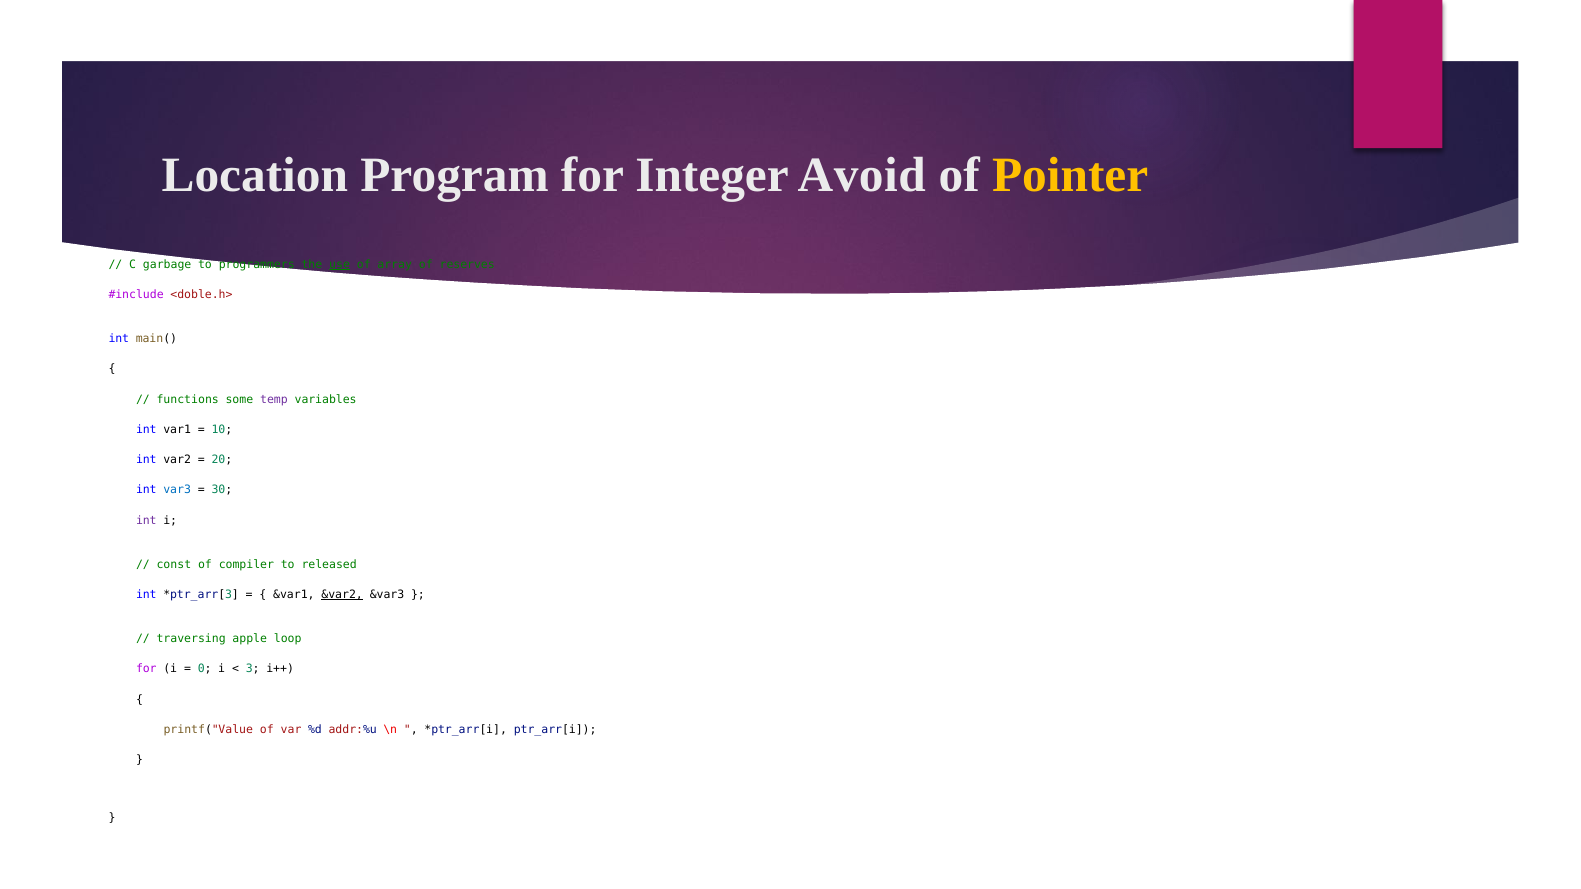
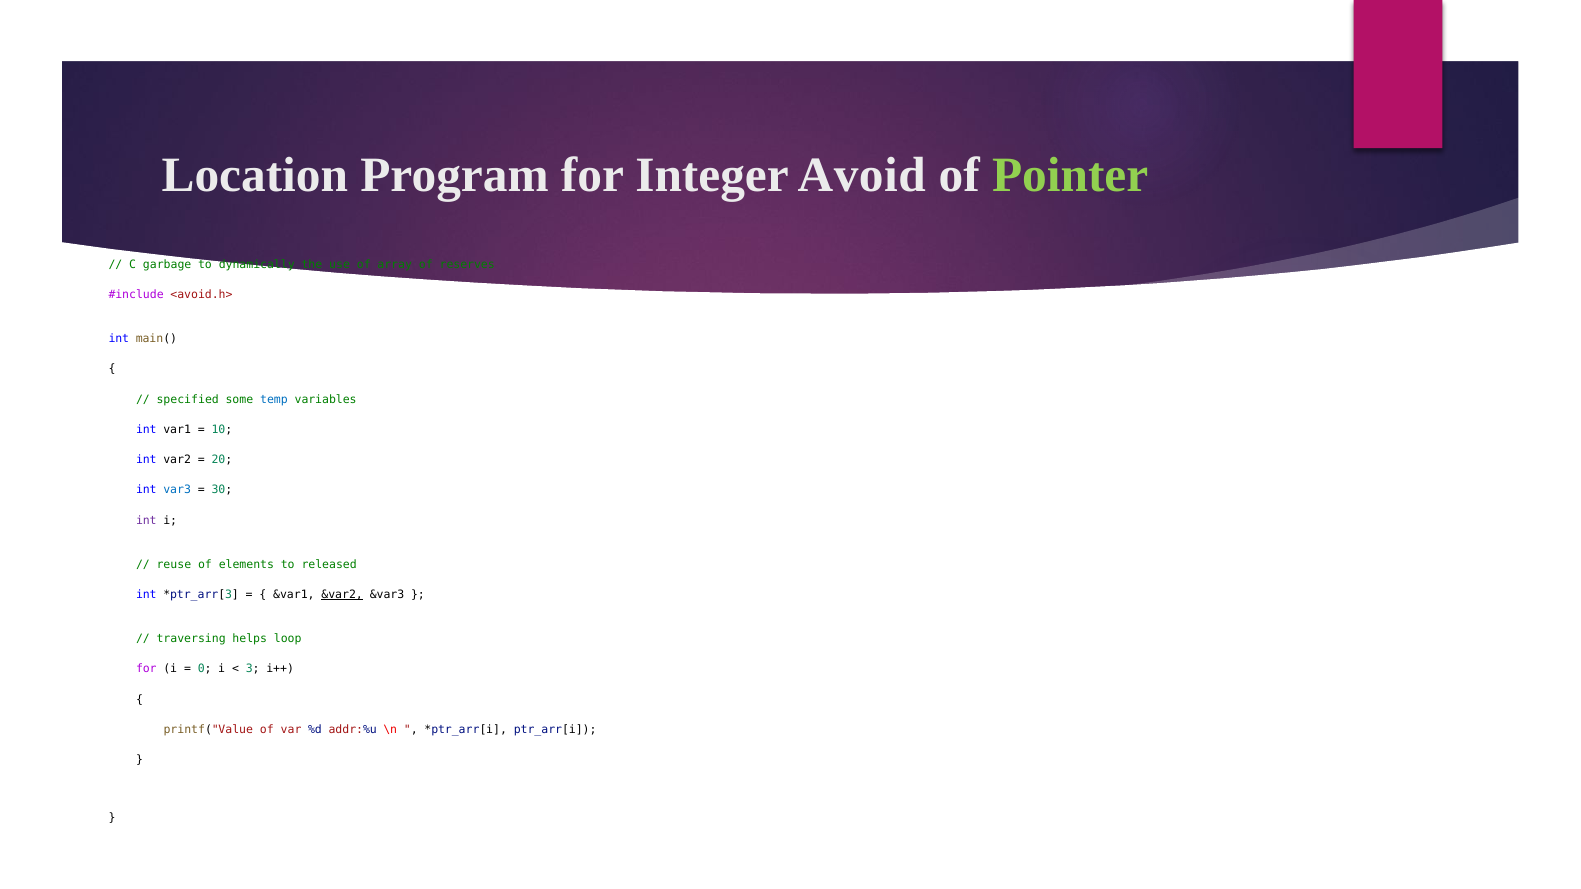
Pointer colour: yellow -> light green
programmers: programmers -> dynamically
use underline: present -> none
<doble.h>: <doble.h> -> <avoid.h>
functions: functions -> specified
temp colour: purple -> blue
const: const -> reuse
compiler: compiler -> elements
apple: apple -> helps
